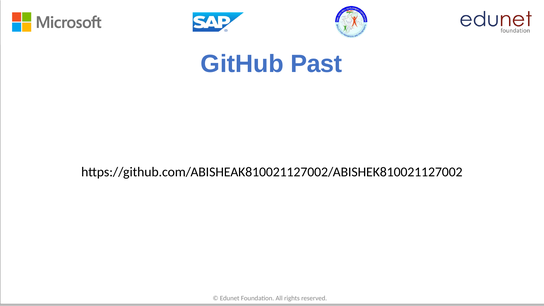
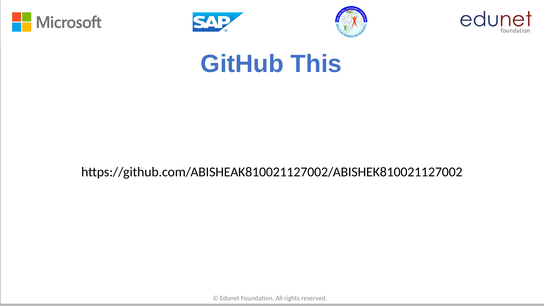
Past: Past -> This
